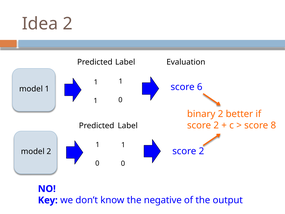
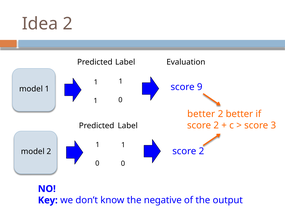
6: 6 -> 9
binary at (201, 114): binary -> better
8: 8 -> 3
